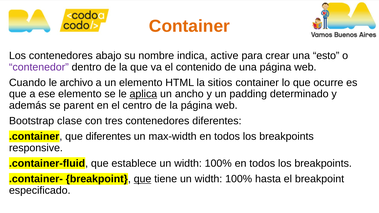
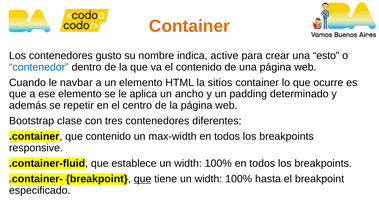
abajo: abajo -> gusto
contenedor colour: purple -> blue
archivo: archivo -> navbar
aplica underline: present -> none
parent: parent -> repetir
que diferentes: diferentes -> contenido
